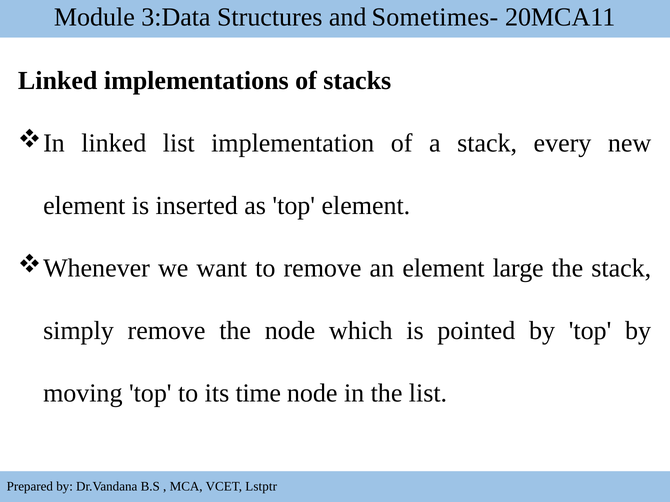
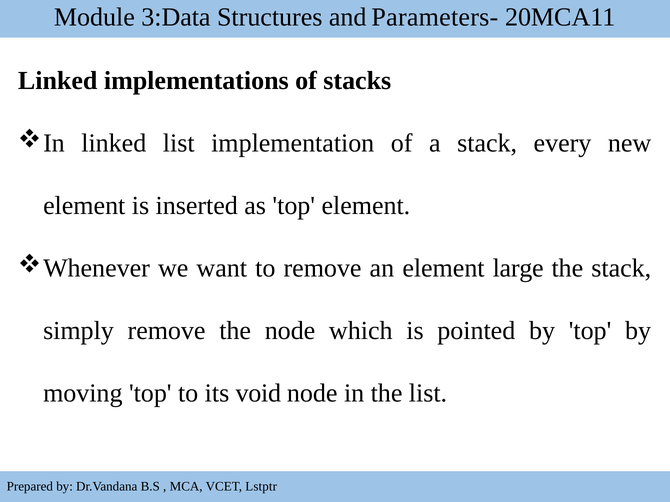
Sometimes-: Sometimes- -> Parameters-
time: time -> void
